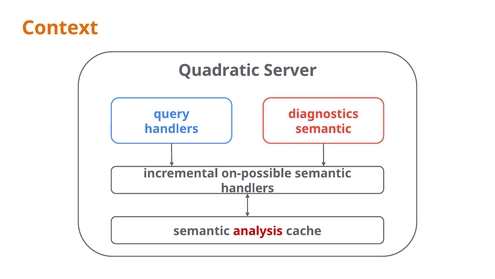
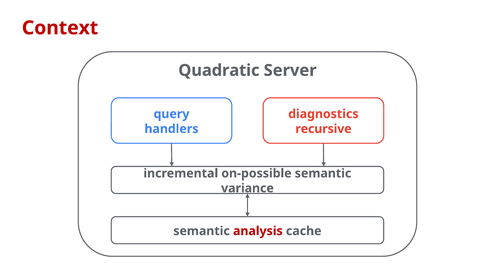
Context colour: orange -> red
semantic at (323, 129): semantic -> recursive
handlers at (247, 188): handlers -> variance
